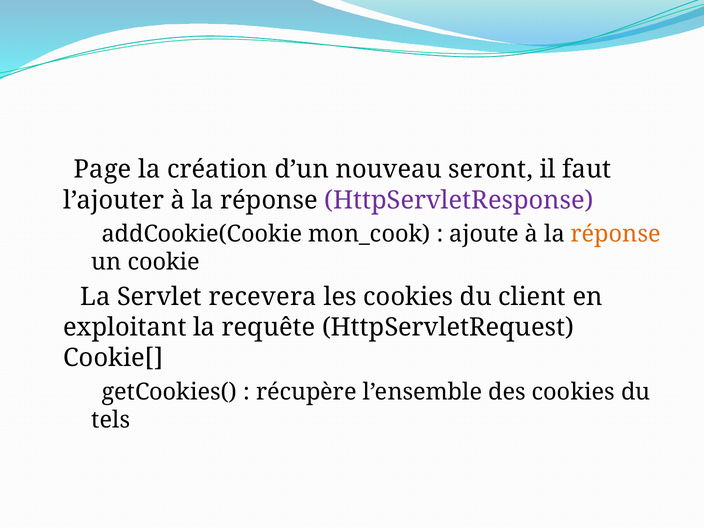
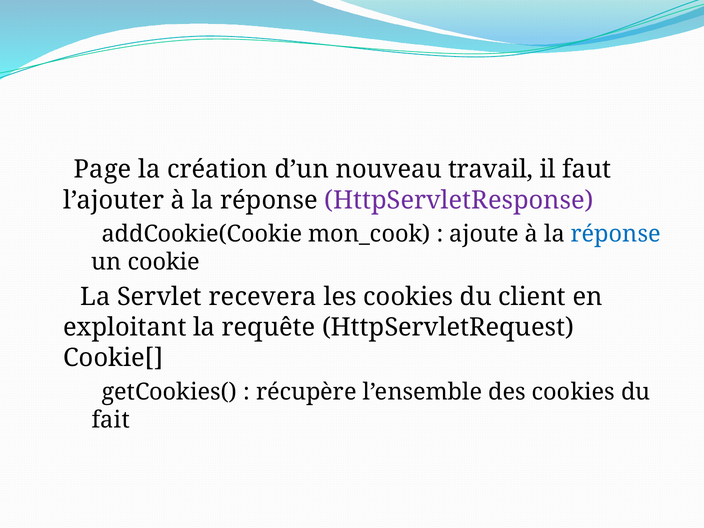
seront: seront -> travail
réponse at (616, 234) colour: orange -> blue
tels: tels -> fait
